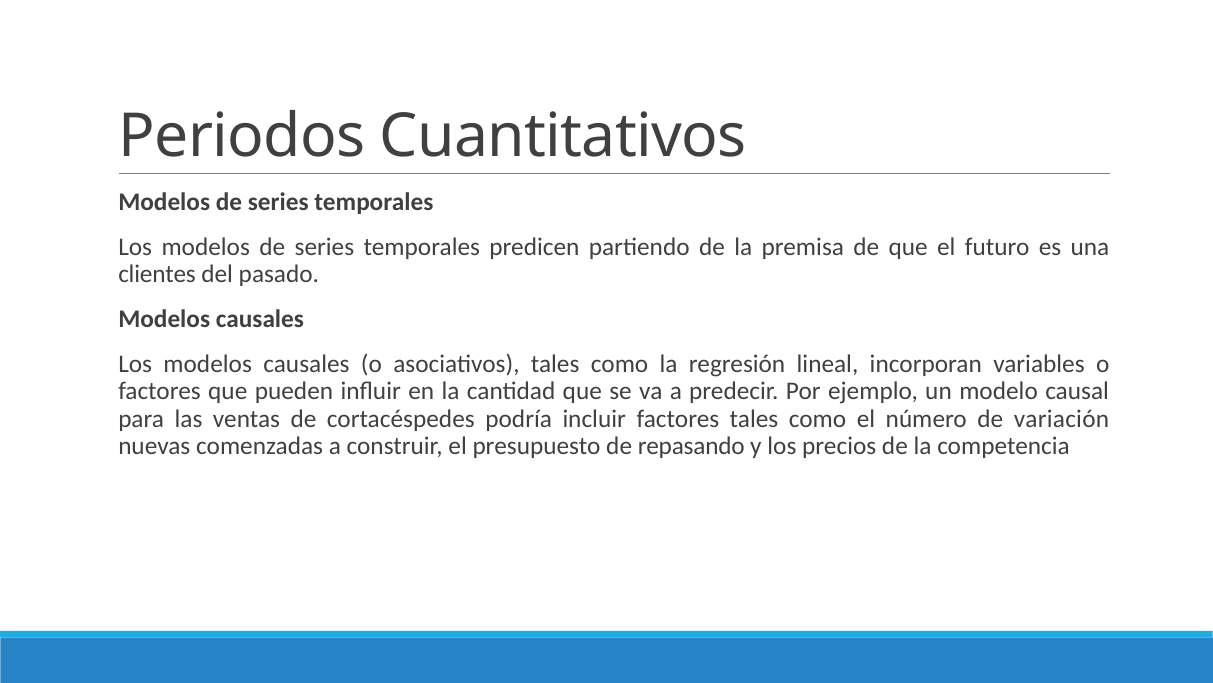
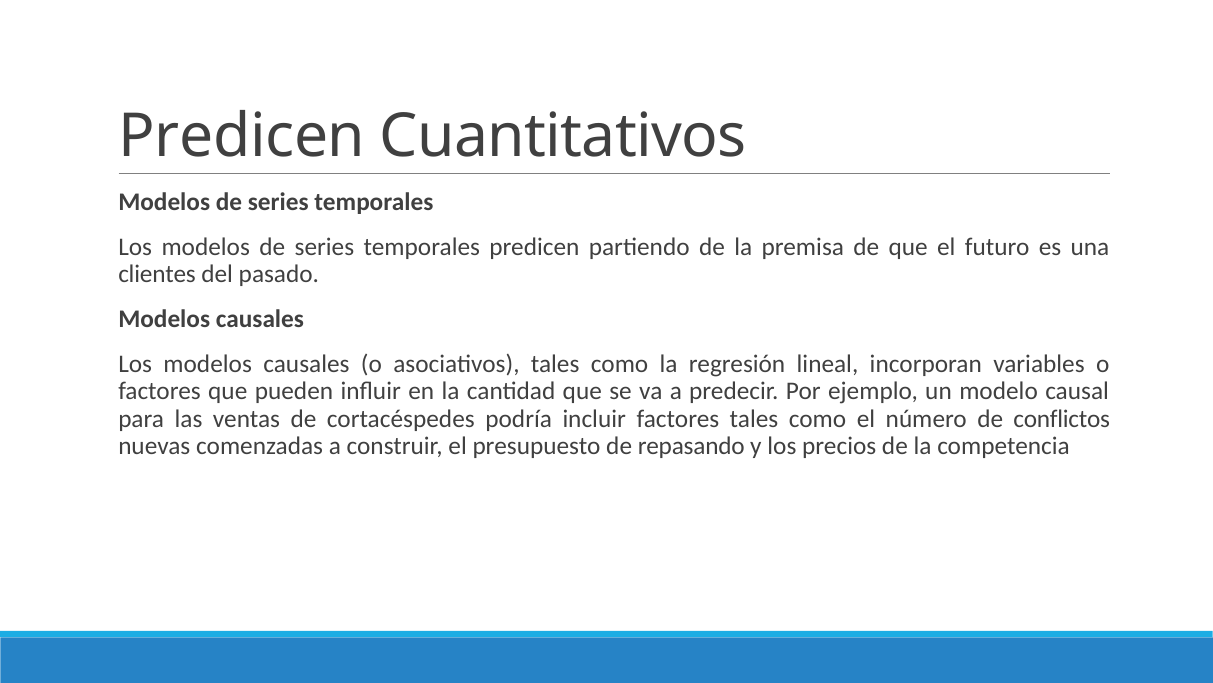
Periodos at (242, 136): Periodos -> Predicen
variación: variación -> conflictos
